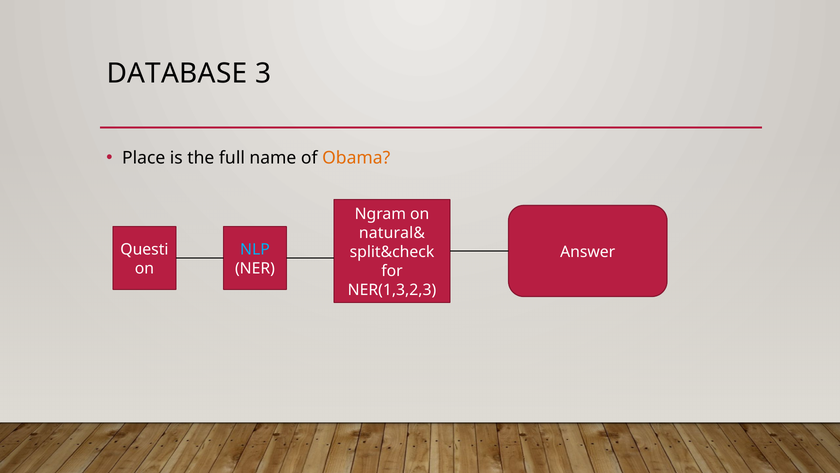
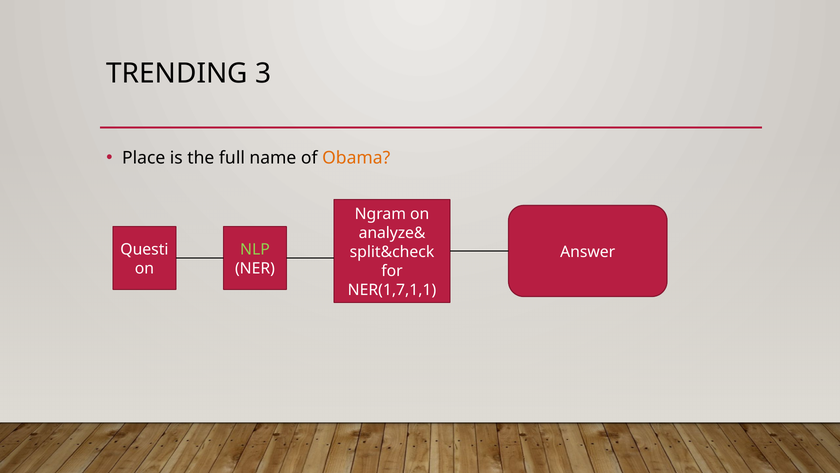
DATABASE: DATABASE -> TRENDING
natural&: natural& -> analyze&
NLP colour: light blue -> light green
NER(1,3,2,3: NER(1,3,2,3 -> NER(1,7,1,1
